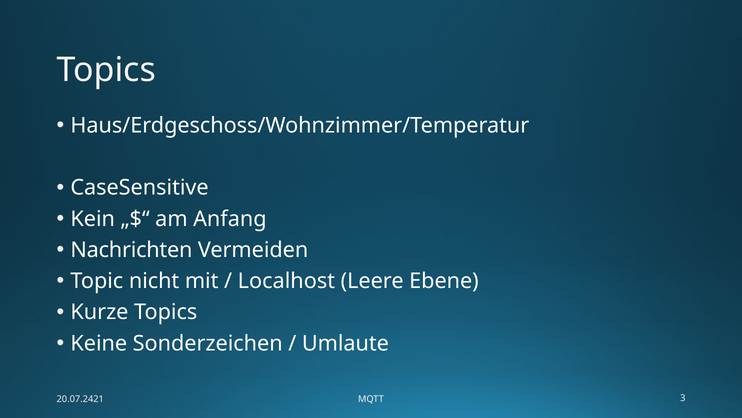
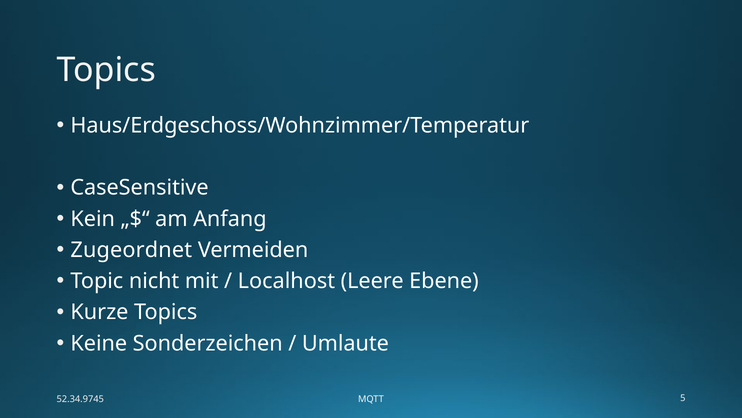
Nachrichten: Nachrichten -> Zugeordnet
20.07.2421: 20.07.2421 -> 52.34.9745
3: 3 -> 5
